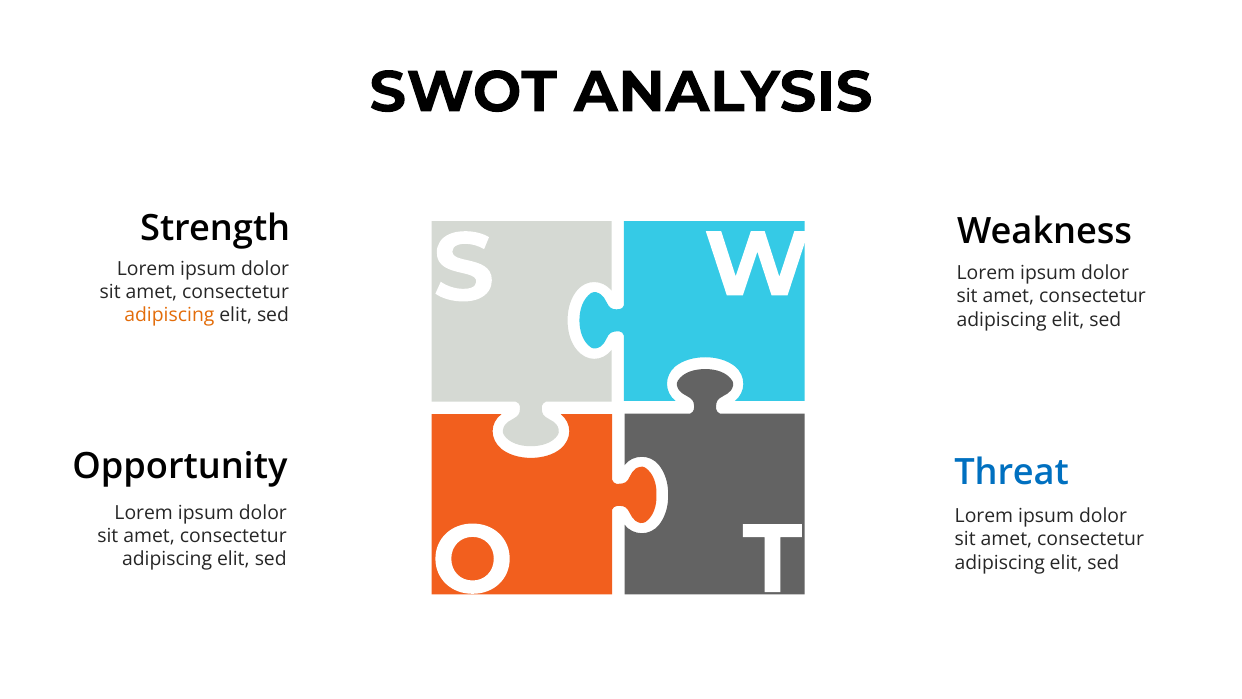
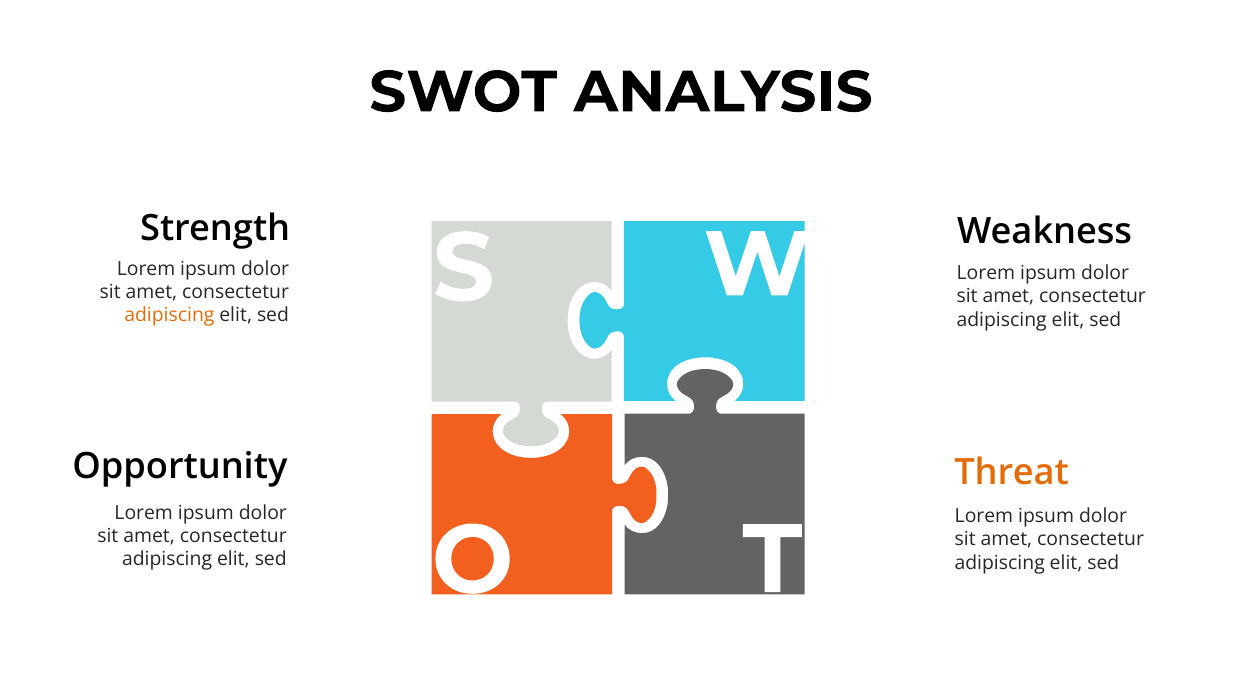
Threat colour: blue -> orange
